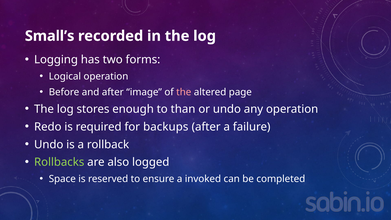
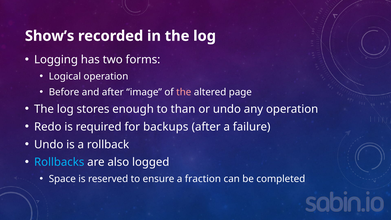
Small’s: Small’s -> Show’s
Rollbacks colour: light green -> light blue
invoked: invoked -> fraction
